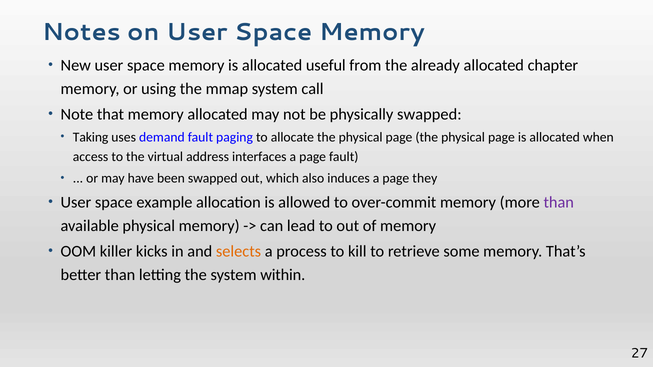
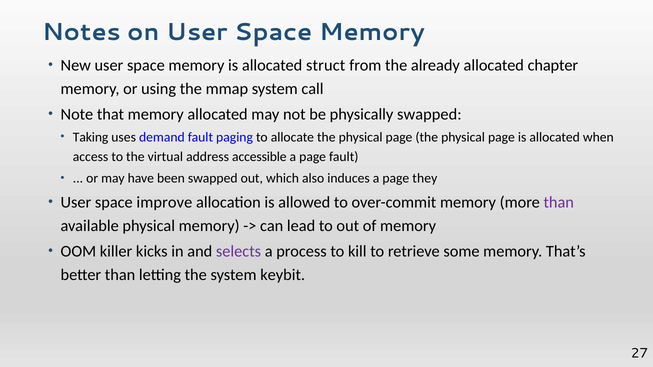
useful: useful -> struct
interfaces: interfaces -> accessible
example: example -> improve
selects colour: orange -> purple
within: within -> keybit
